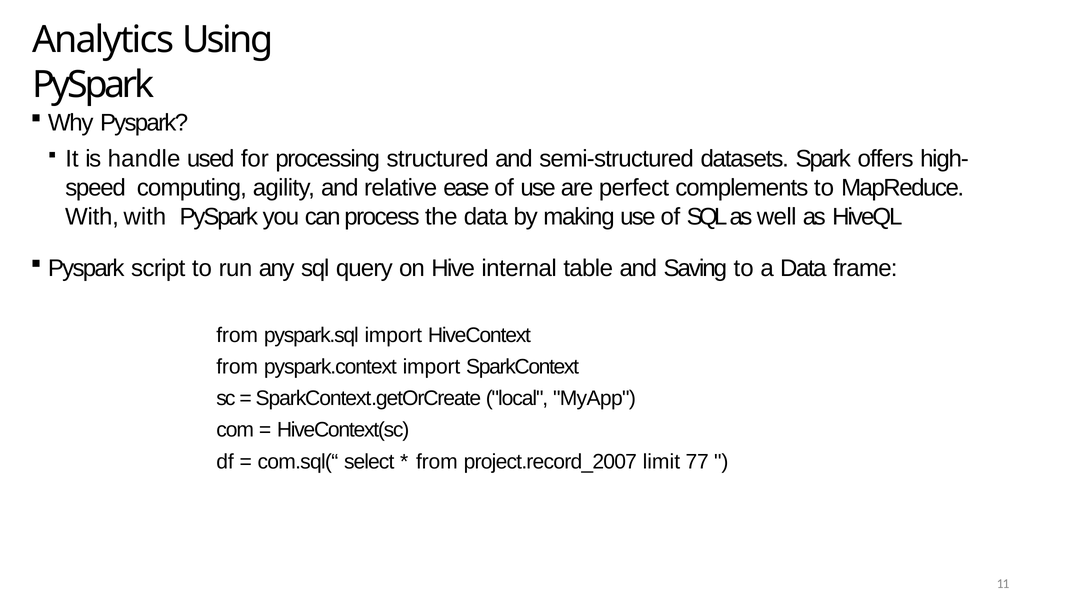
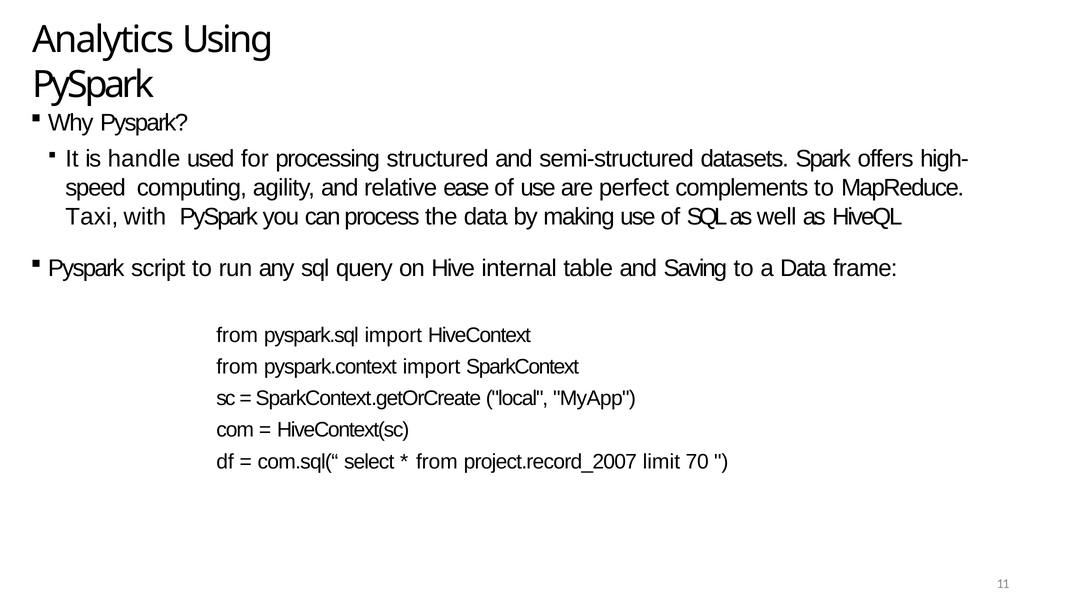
With at (92, 217): With -> Taxi
77: 77 -> 70
